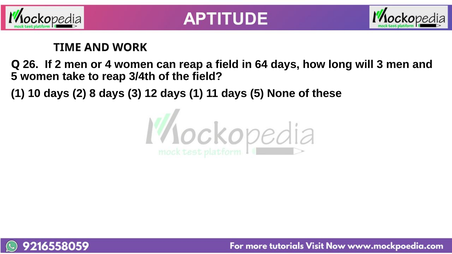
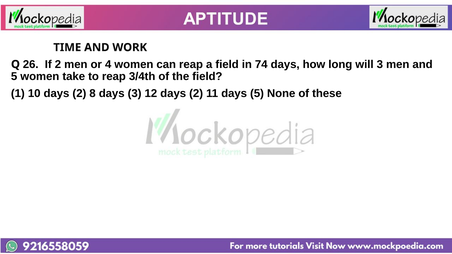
64: 64 -> 74
12 days 1: 1 -> 2
